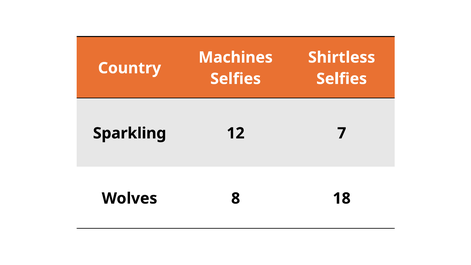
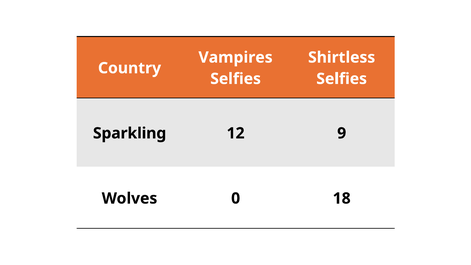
Machines: Machines -> Vampires
7: 7 -> 9
8: 8 -> 0
